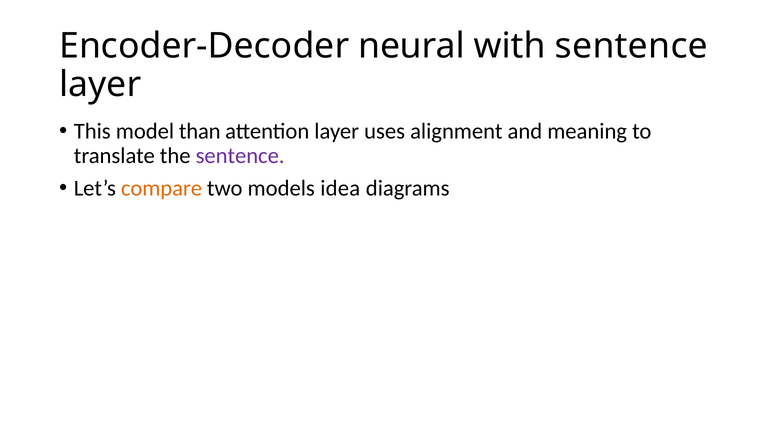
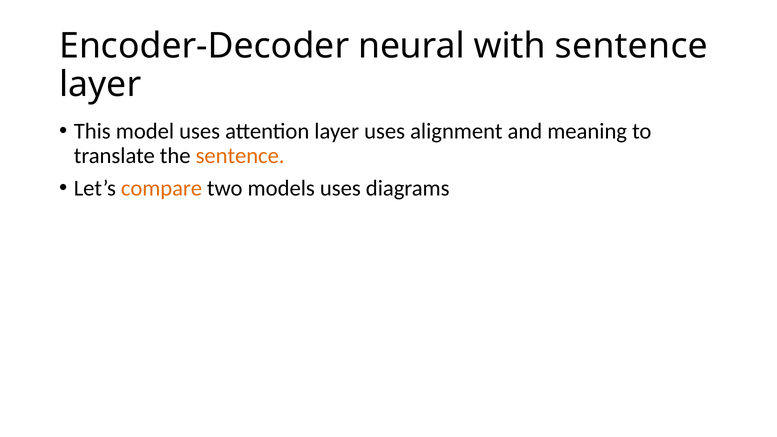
model than: than -> uses
sentence at (240, 156) colour: purple -> orange
models idea: idea -> uses
